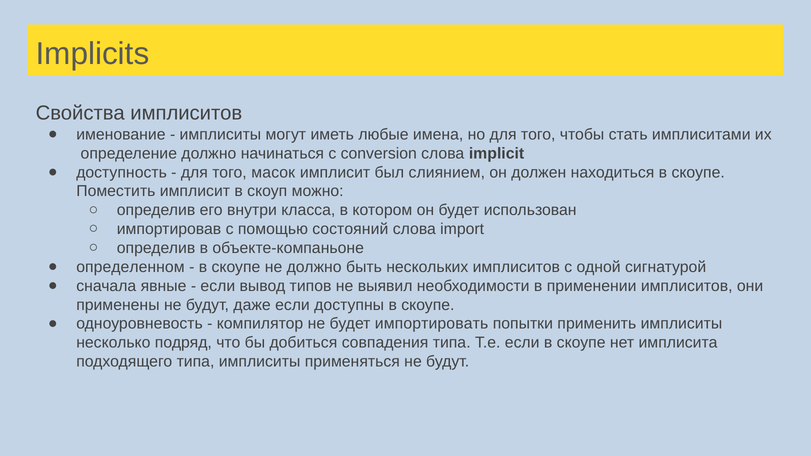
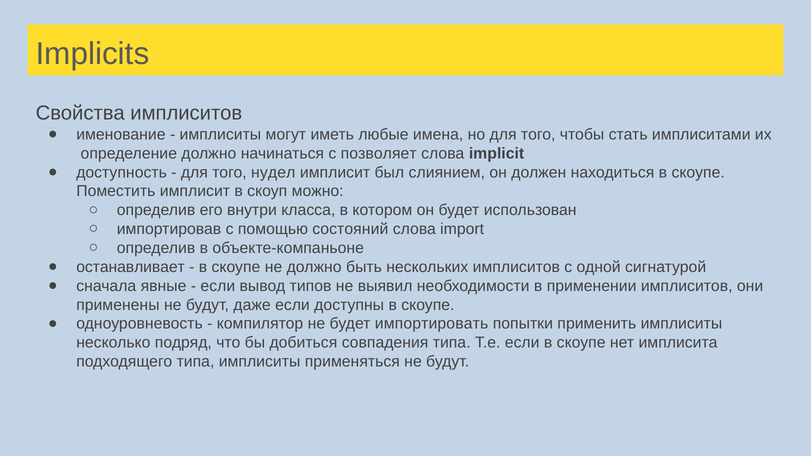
conversion: conversion -> позволяет
масок: масок -> нудел
определенном: определенном -> останавливает
